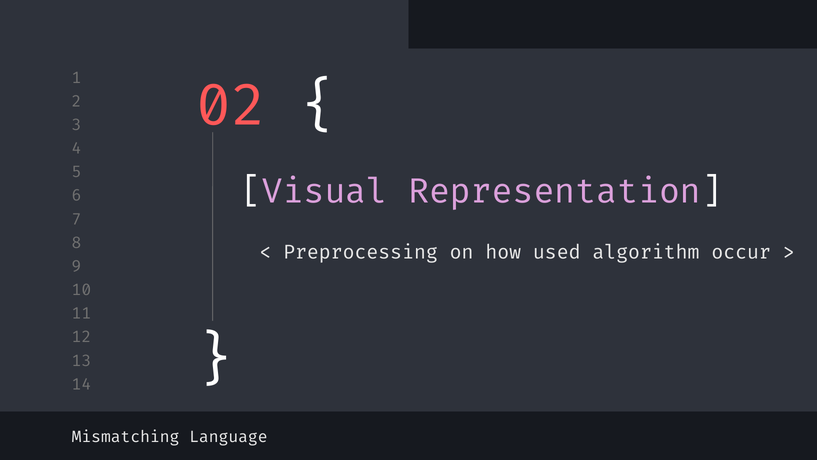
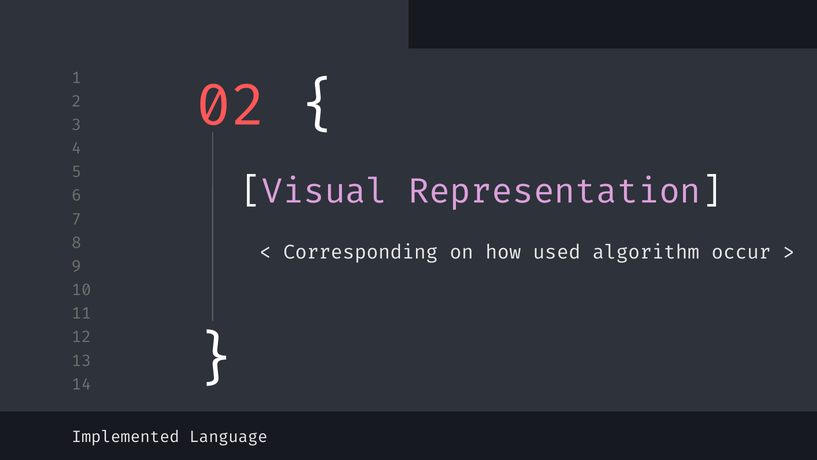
Preprocessing: Preprocessing -> Corresponding
Mismatching: Mismatching -> Implemented
